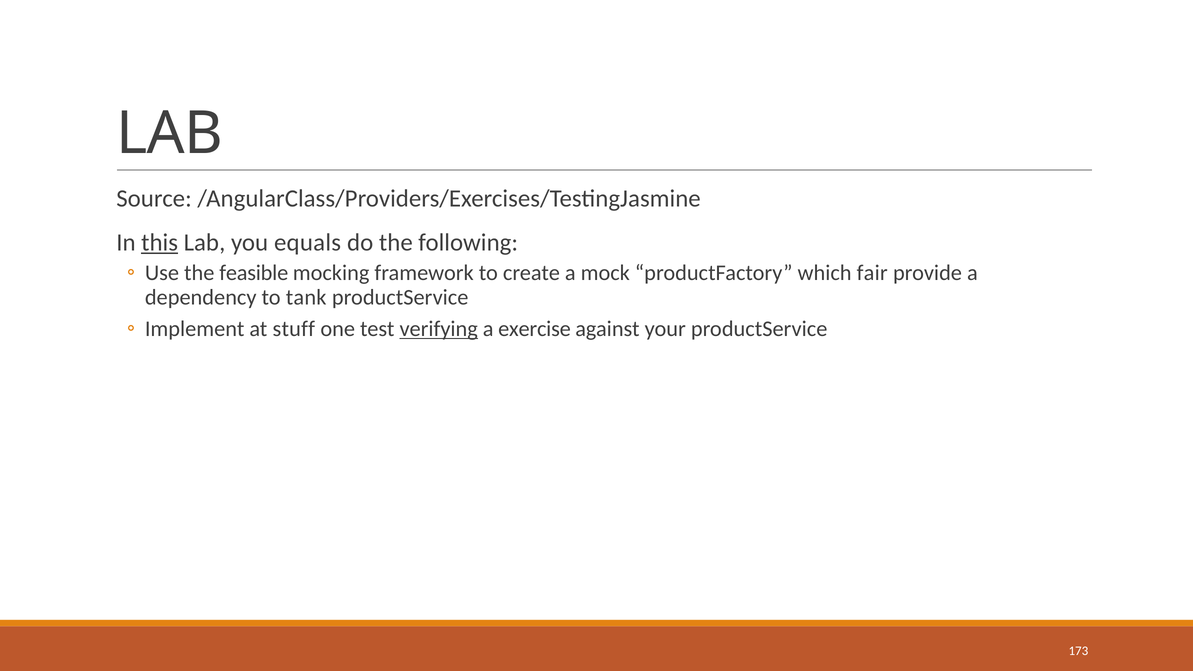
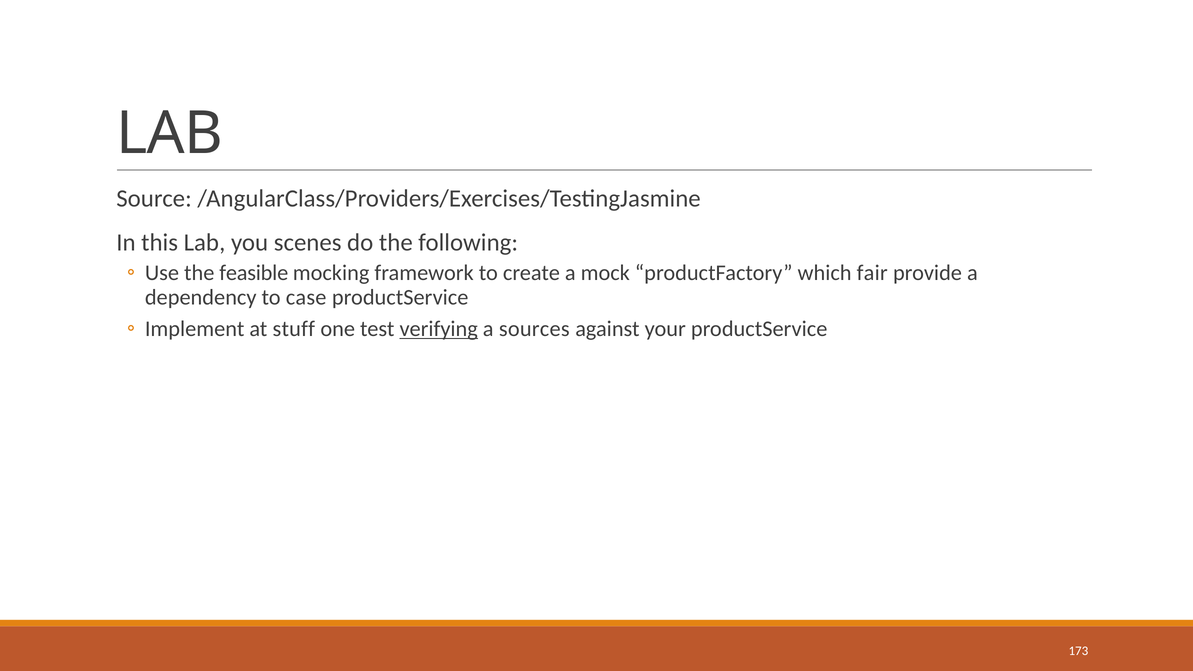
this underline: present -> none
equals: equals -> scenes
tank: tank -> case
exercise: exercise -> sources
